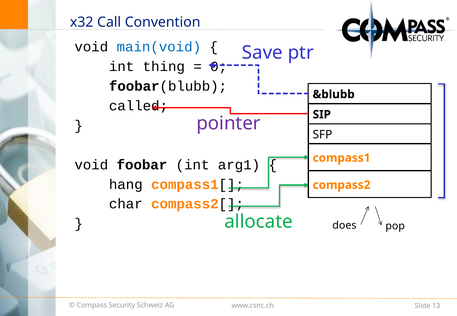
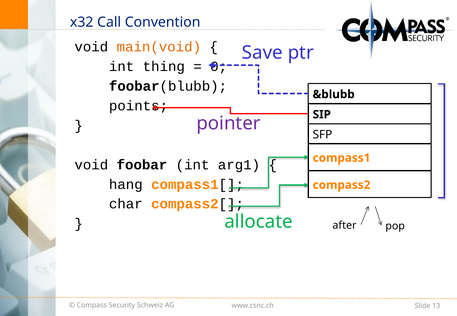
main(void colour: blue -> orange
called: called -> points
does: does -> after
